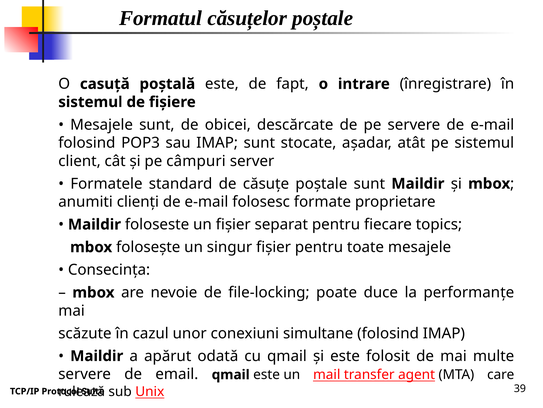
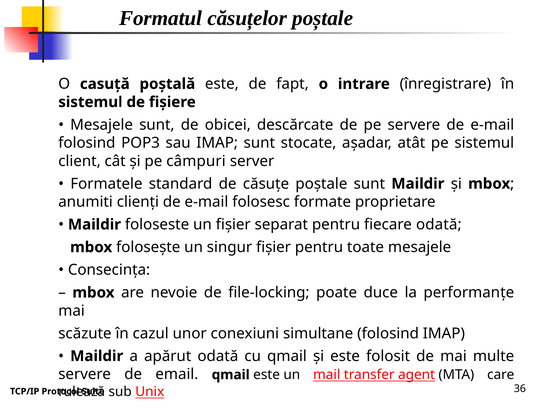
fiecare topics: topics -> odată
39: 39 -> 36
